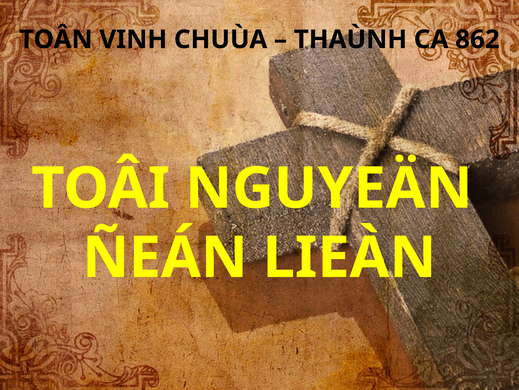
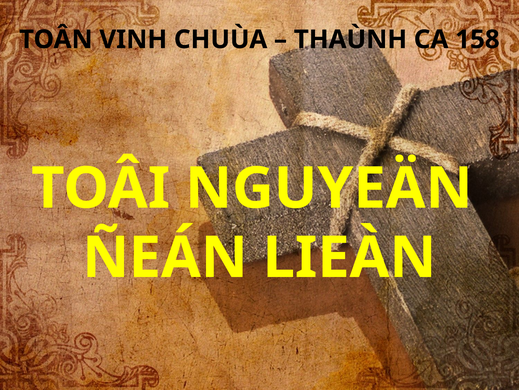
862: 862 -> 158
